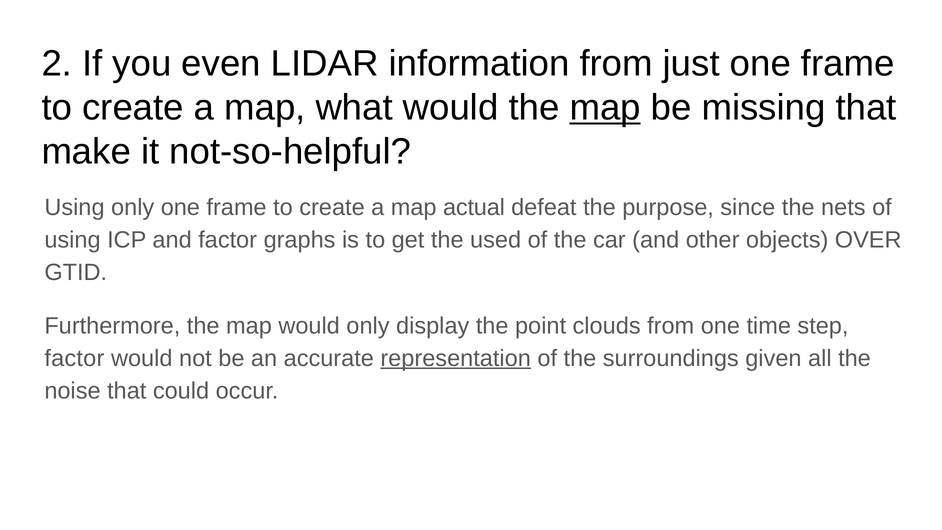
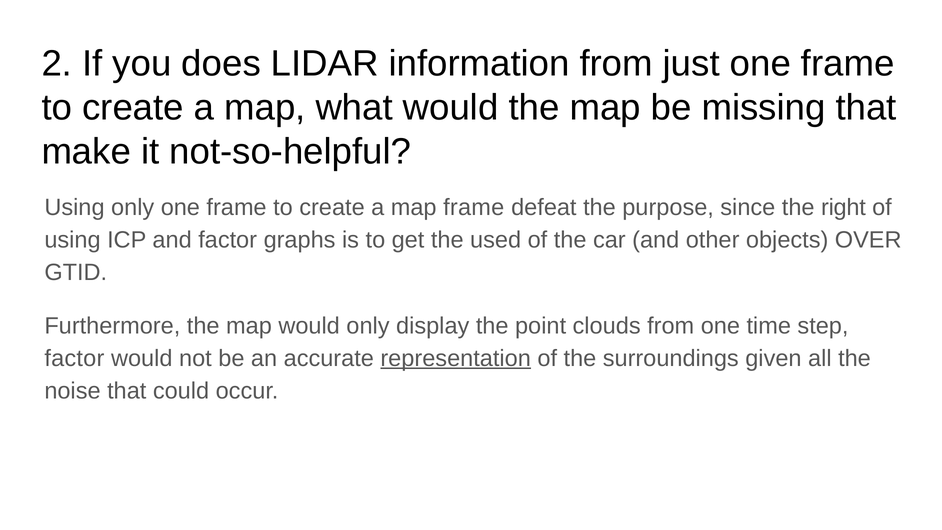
even: even -> does
map at (605, 108) underline: present -> none
map actual: actual -> frame
nets: nets -> right
